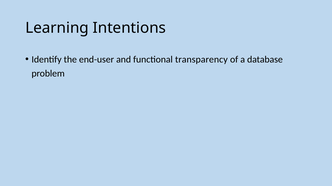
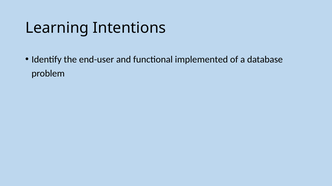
transparency: transparency -> implemented
